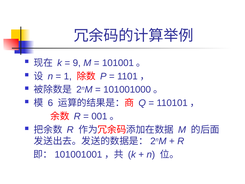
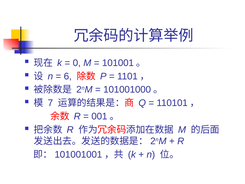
9: 9 -> 0
1: 1 -> 6
6: 6 -> 7
